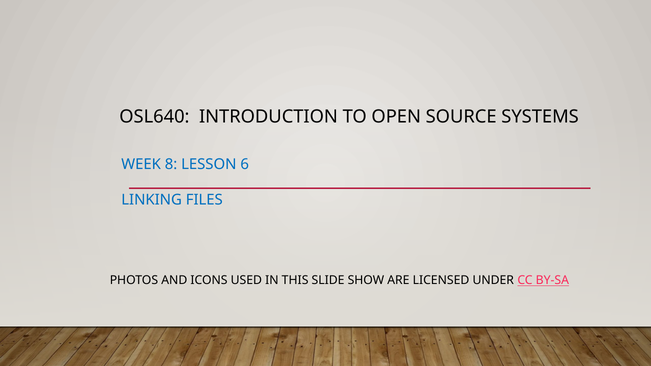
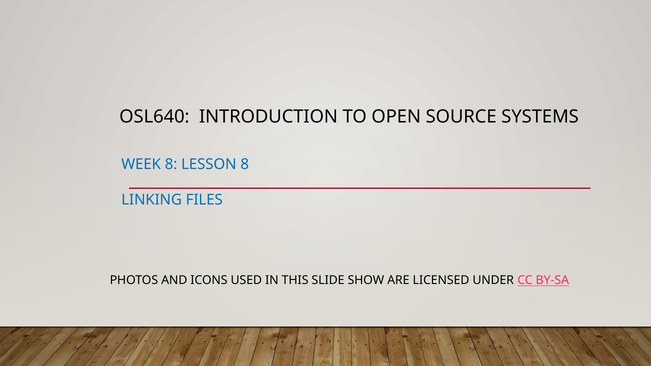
LESSON 6: 6 -> 8
